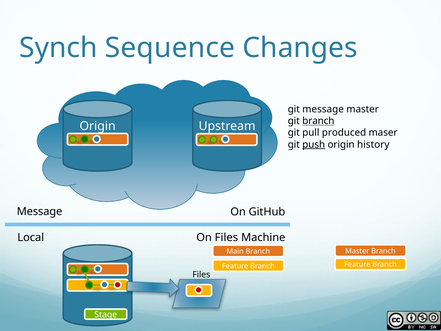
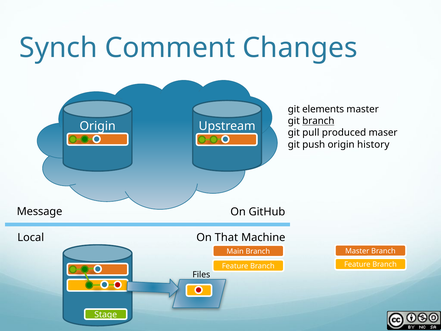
Sequence: Sequence -> Comment
git message: message -> elements
push underline: present -> none
On Files: Files -> That
